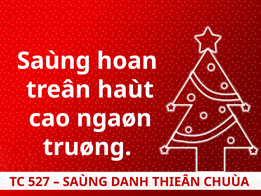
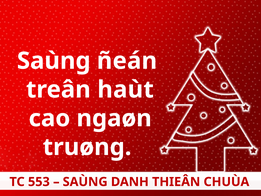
hoan: hoan -> ñeán
527: 527 -> 553
